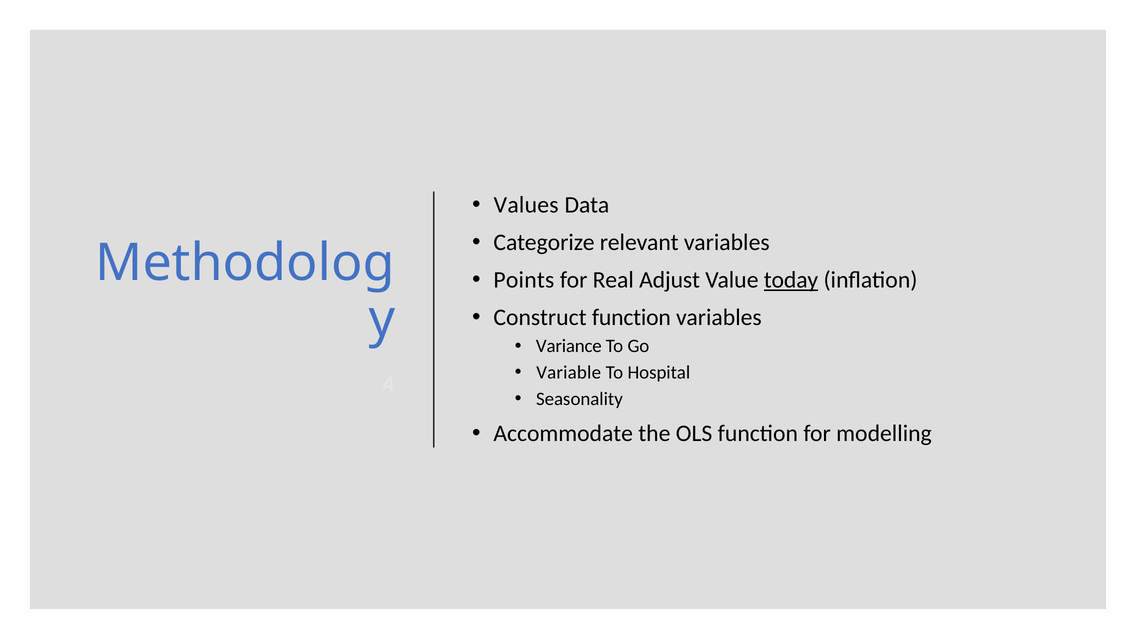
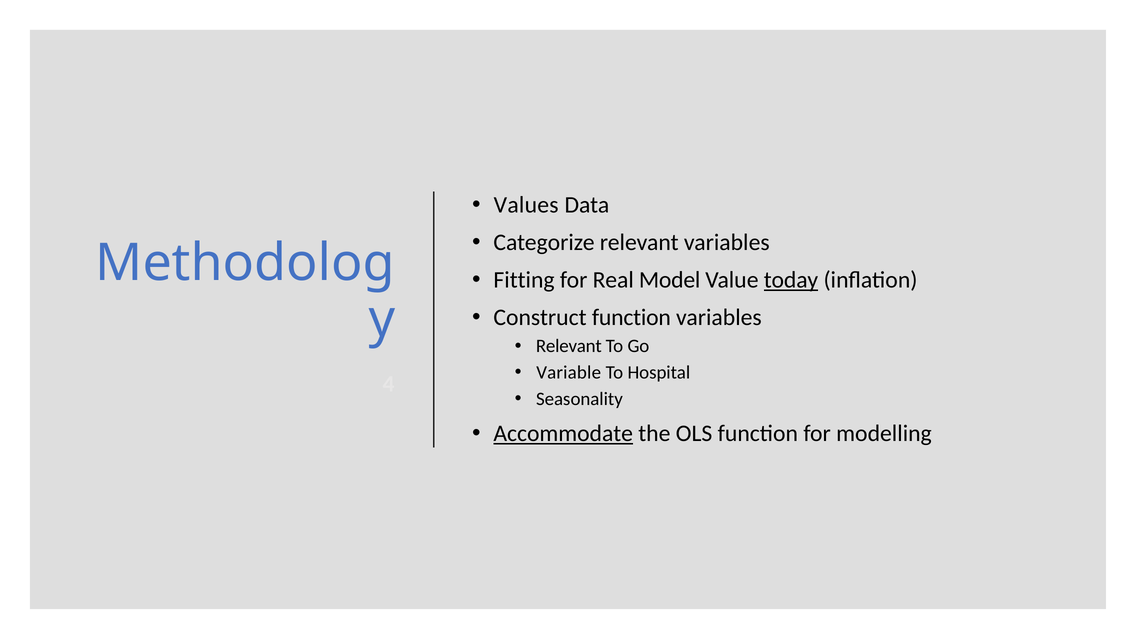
Points: Points -> Fitting
Adjust: Adjust -> Model
Variance at (569, 346): Variance -> Relevant
Accommodate underline: none -> present
